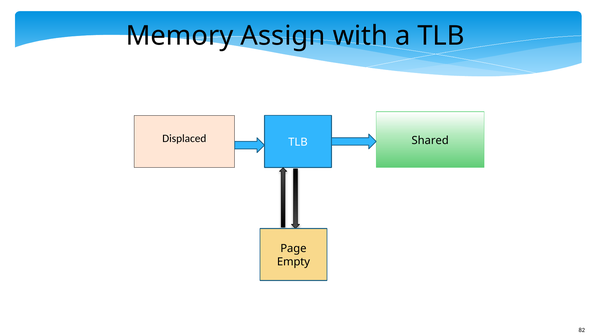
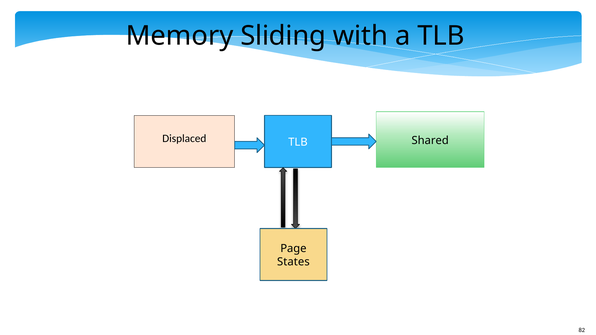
Assign: Assign -> Sliding
Empty: Empty -> States
